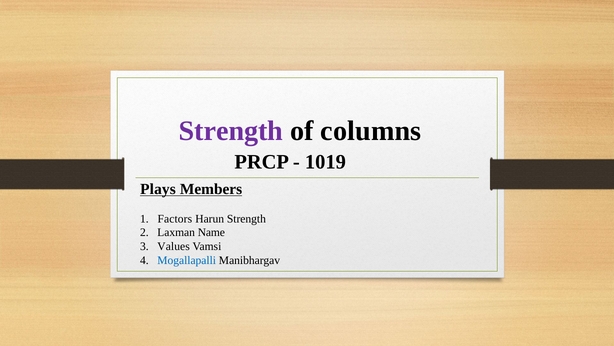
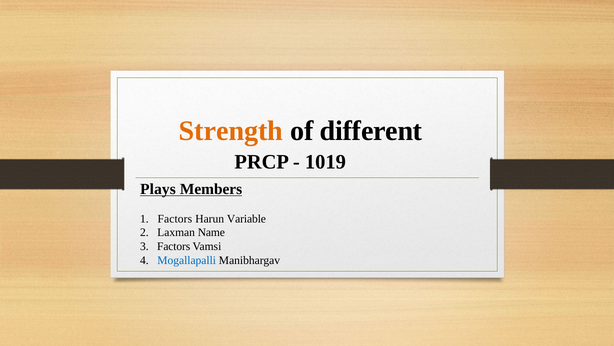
Strength at (231, 131) colour: purple -> orange
columns: columns -> different
Harun Strength: Strength -> Variable
Values at (174, 246): Values -> Factors
